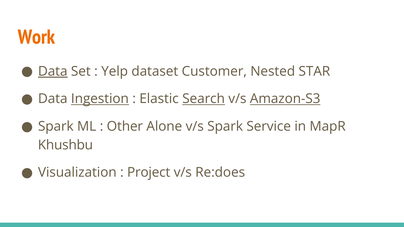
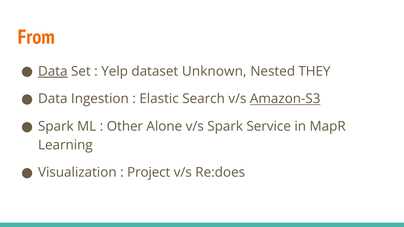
Work: Work -> From
Customer: Customer -> Unknown
STAR: STAR -> THEY
Ingestion underline: present -> none
Search underline: present -> none
Khushbu: Khushbu -> Learning
